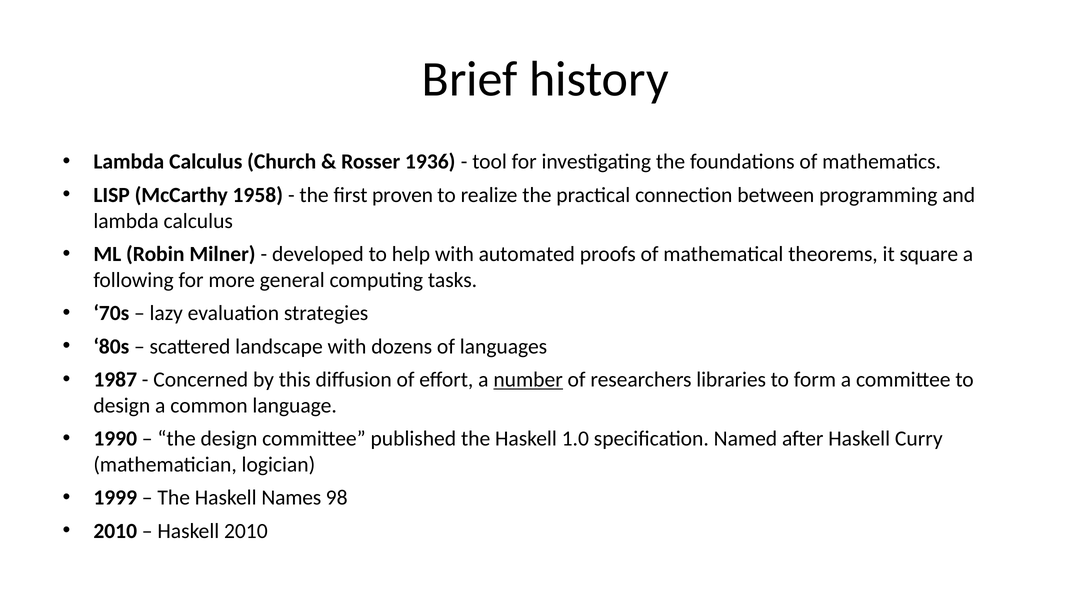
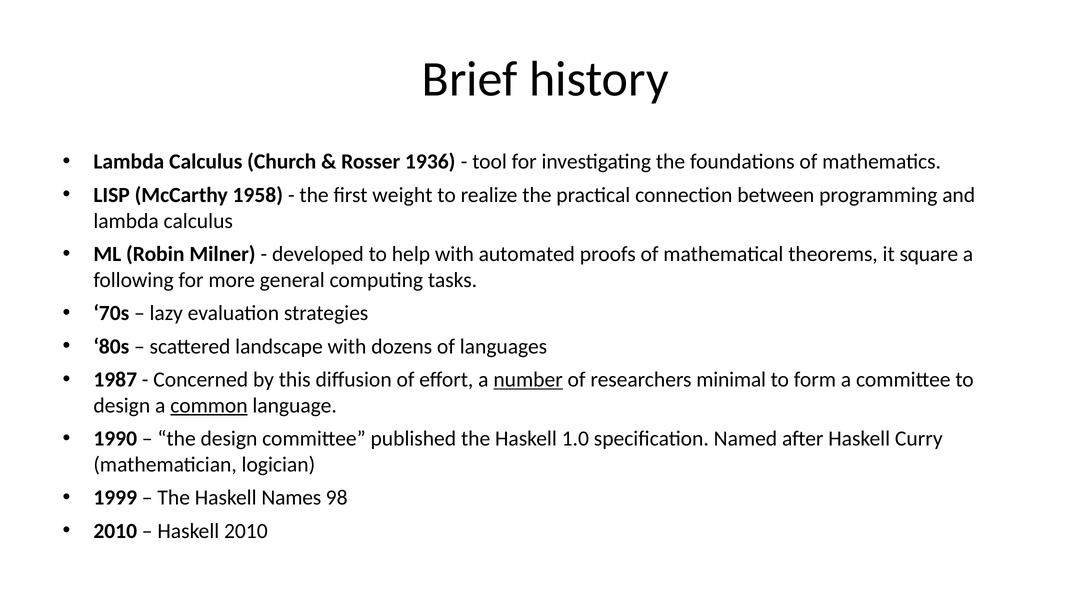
proven: proven -> weight
libraries: libraries -> minimal
common underline: none -> present
